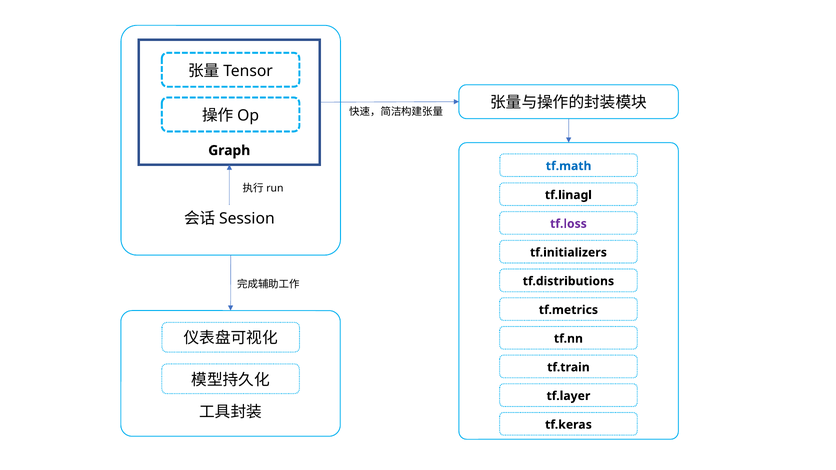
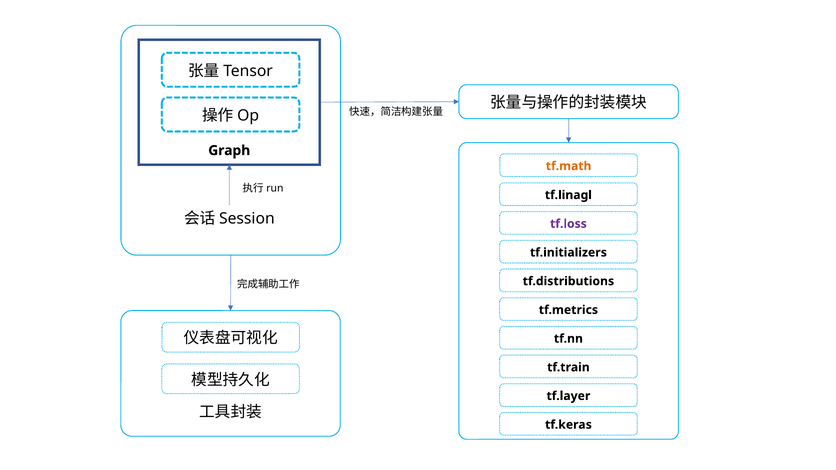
tf.math colour: blue -> orange
